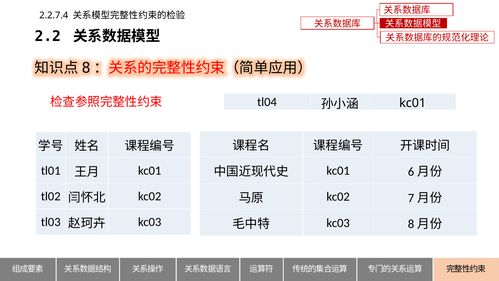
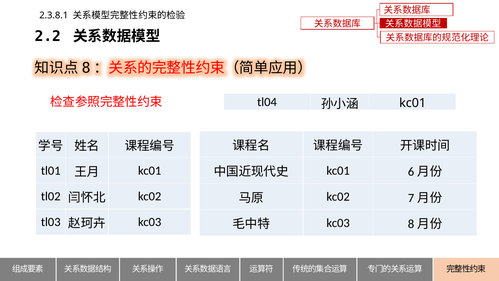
2.2.7.4: 2.2.7.4 -> 2.3.8.1
